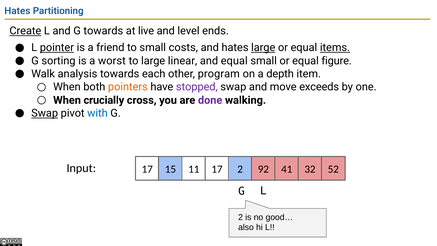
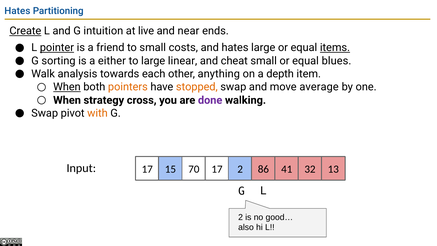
G towards: towards -> intuition
level: level -> near
large at (263, 48) underline: present -> none
worst: worst -> either
and equal: equal -> cheat
figure: figure -> blues
program: program -> anything
When at (67, 87) underline: none -> present
stopped colour: purple -> orange
exceeds: exceeds -> average
crucially: crucially -> strategy
Swap at (45, 113) underline: present -> none
with colour: blue -> orange
11: 11 -> 70
92: 92 -> 86
52: 52 -> 13
